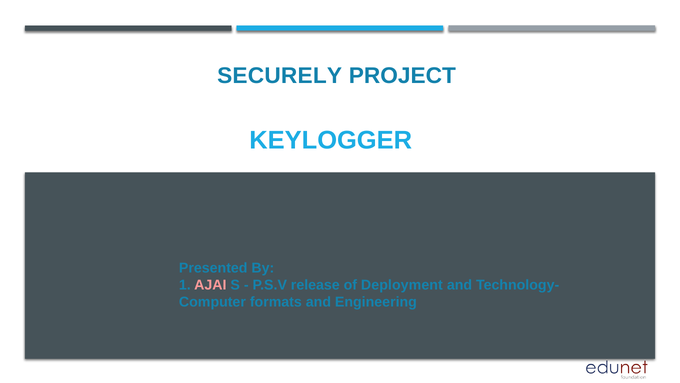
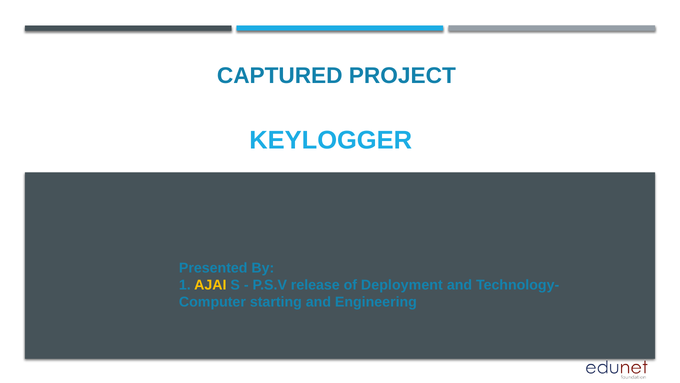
SECURELY: SECURELY -> CAPTURED
AJAI colour: pink -> yellow
formats: formats -> starting
